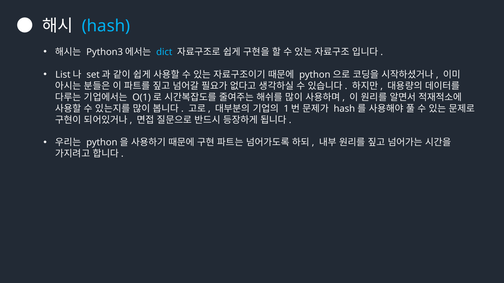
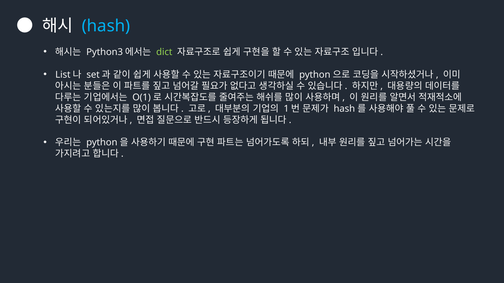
dict colour: light blue -> light green
